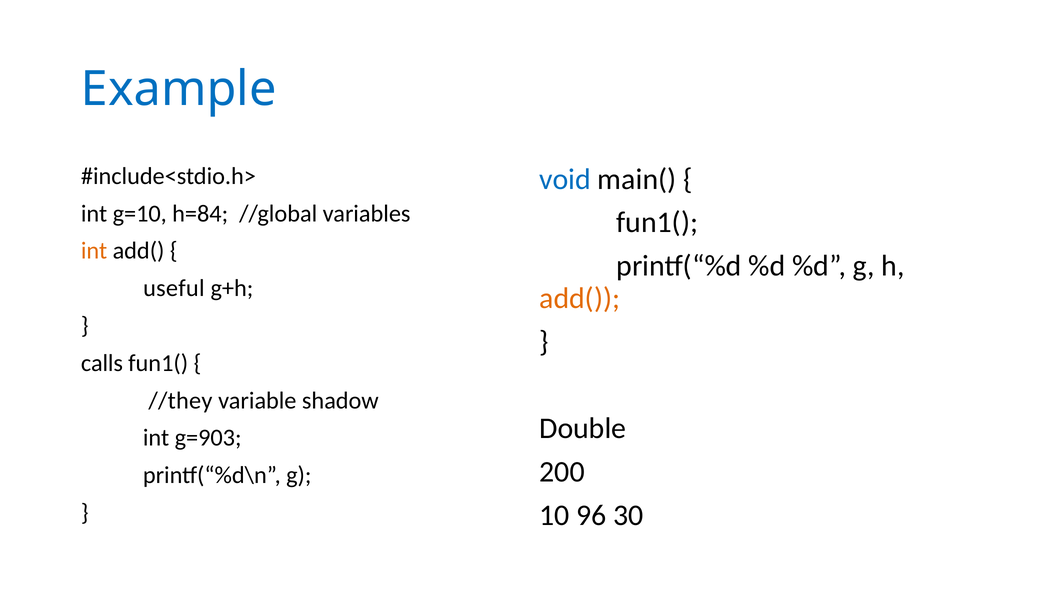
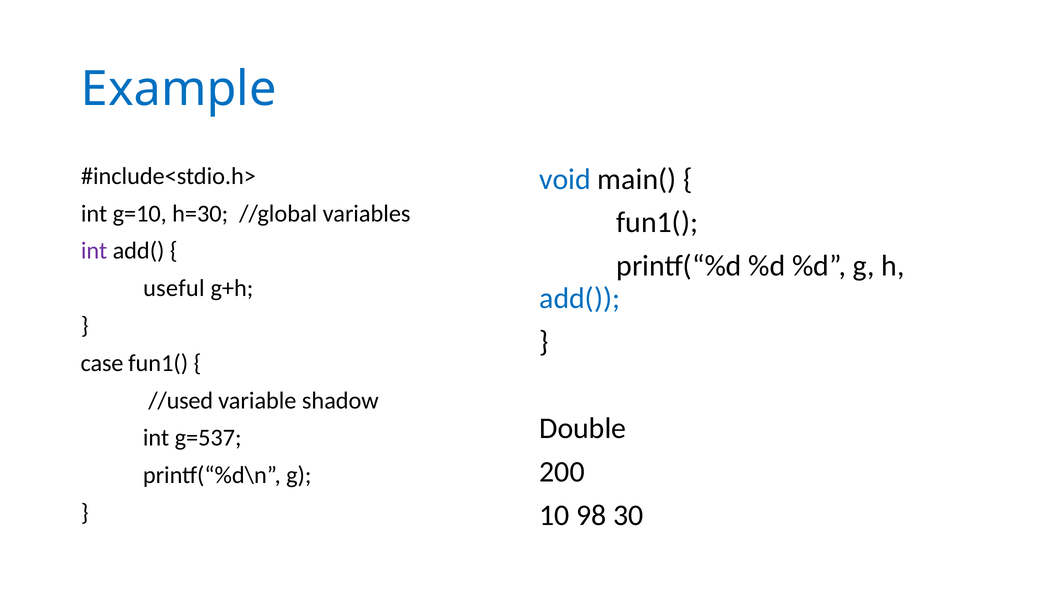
h=84: h=84 -> h=30
int at (94, 251) colour: orange -> purple
add( at (580, 298) colour: orange -> blue
calls: calls -> case
//they: //they -> //used
g=903: g=903 -> g=537
96: 96 -> 98
